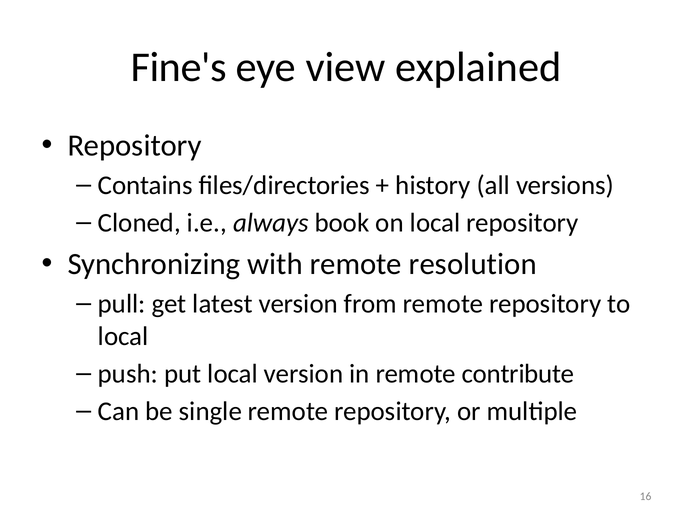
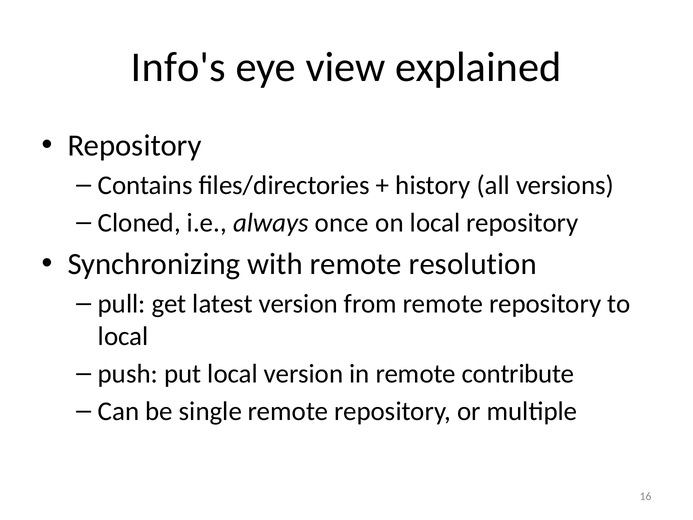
Fine's: Fine's -> Info's
book: book -> once
